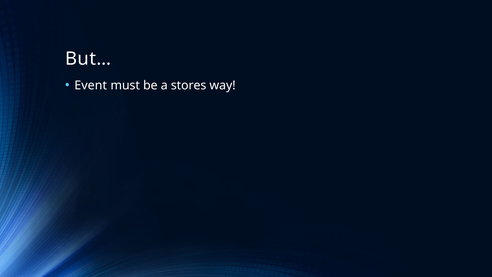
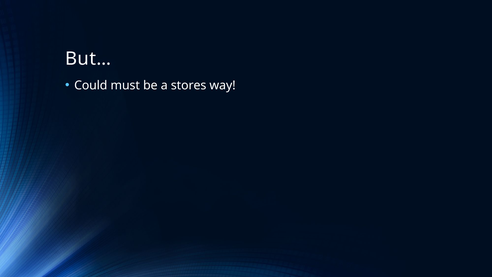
Event: Event -> Could
